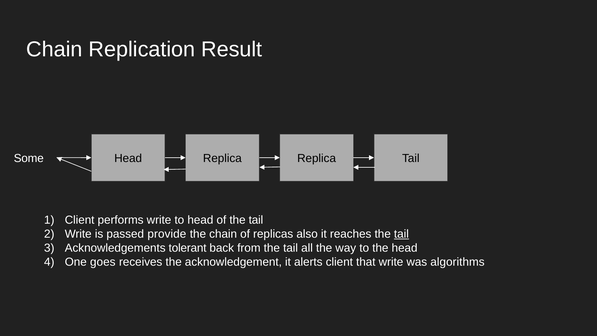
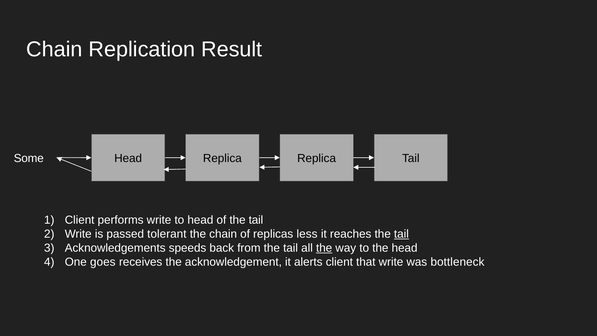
provide: provide -> tolerant
also: also -> less
tolerant: tolerant -> speeds
the at (324, 248) underline: none -> present
algorithms: algorithms -> bottleneck
